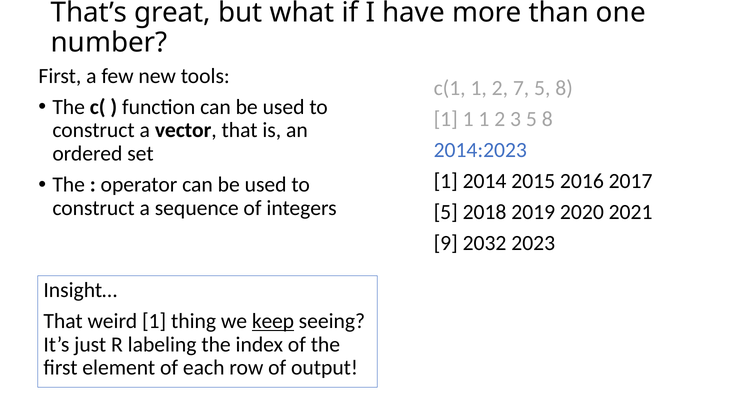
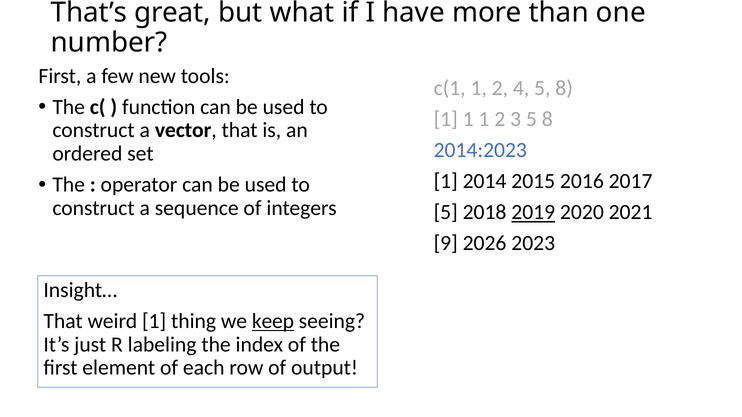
7: 7 -> 4
2019 underline: none -> present
2032: 2032 -> 2026
